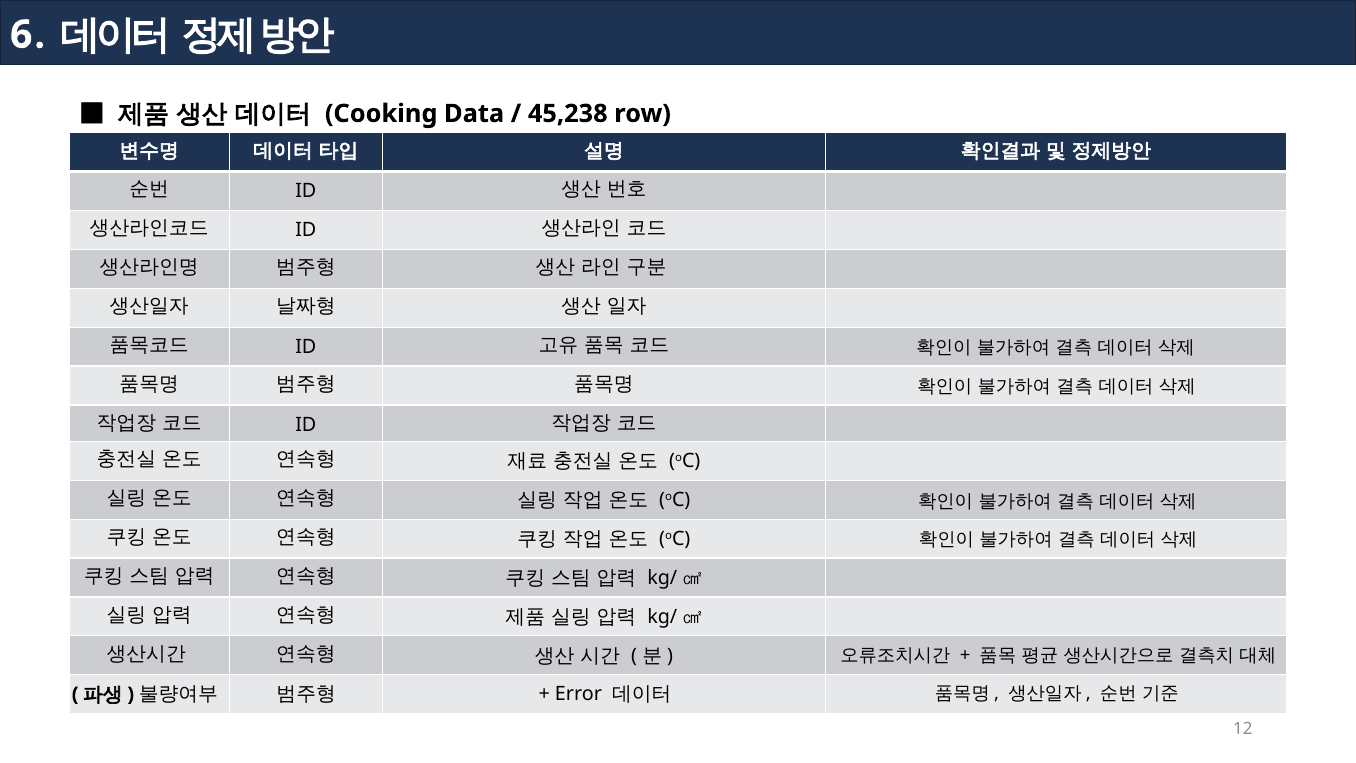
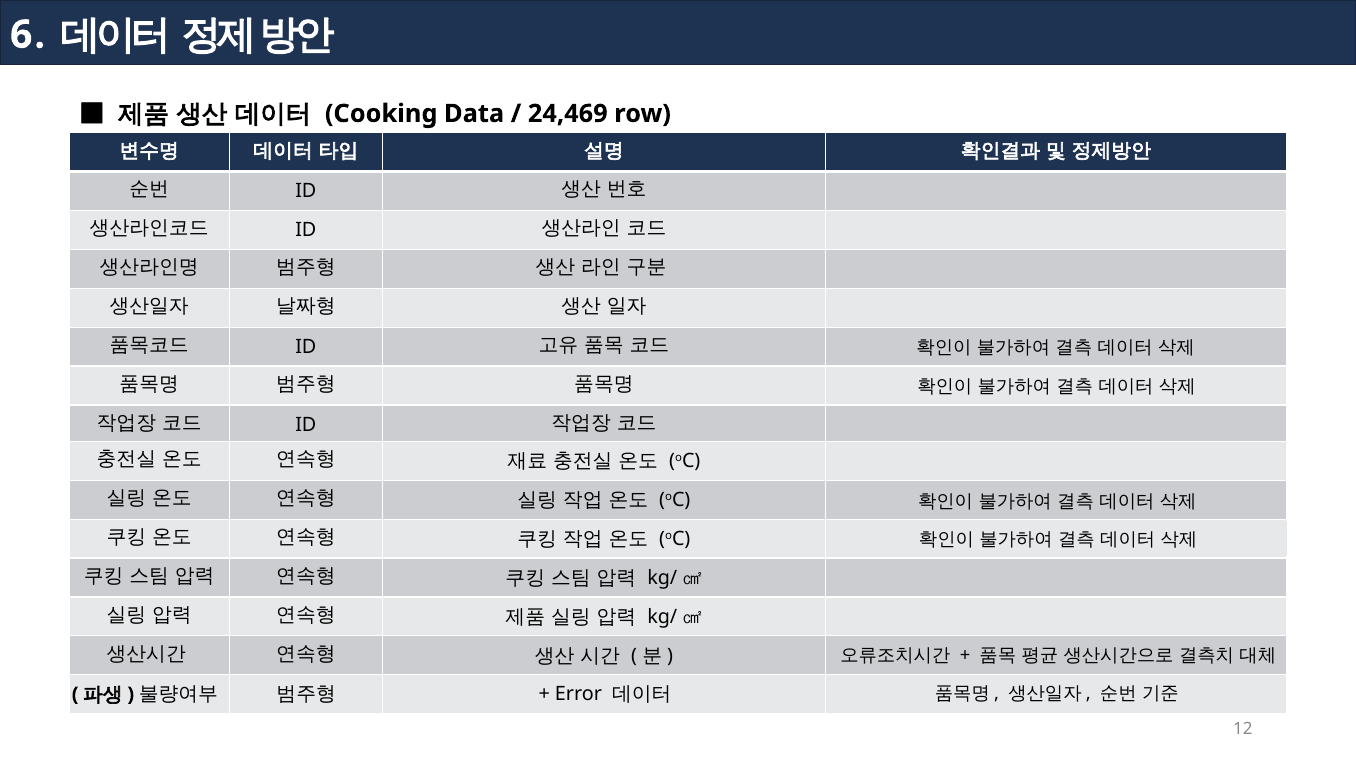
45,238: 45,238 -> 24,469
